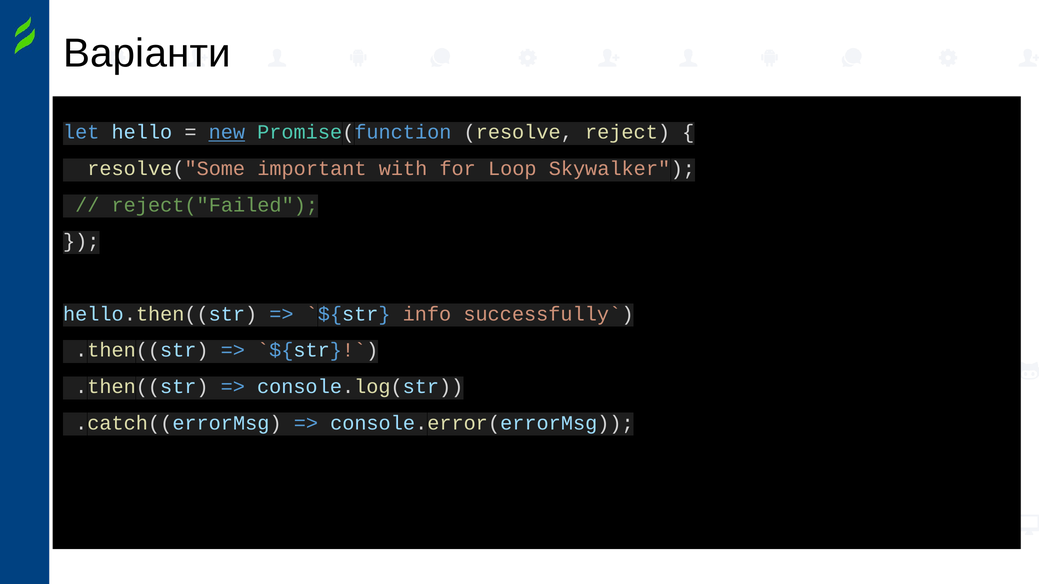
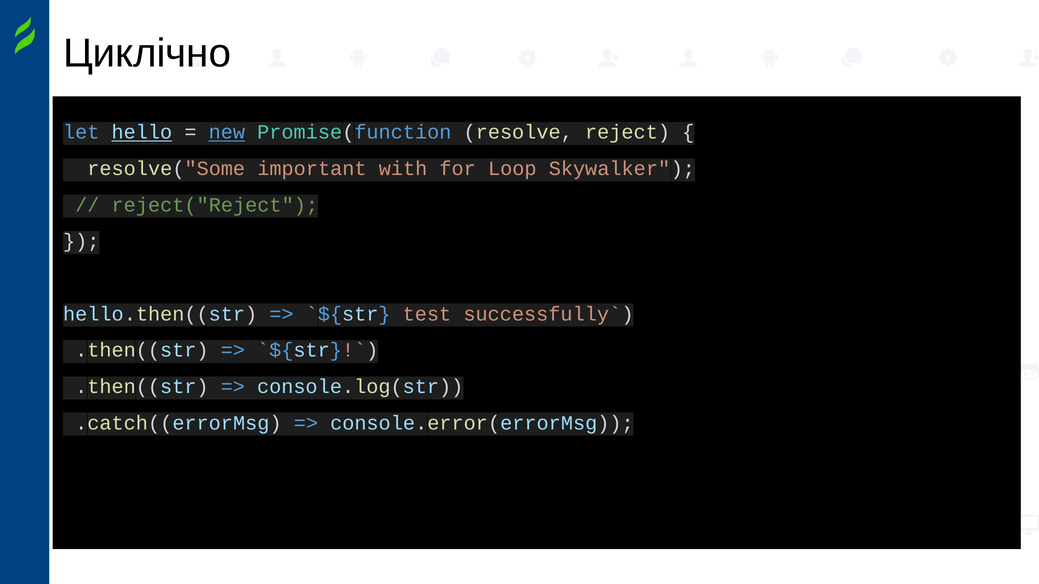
Варіанти: Варіанти -> Циклічно
hello underline: none -> present
reject("Failed: reject("Failed -> reject("Reject
info: info -> test
